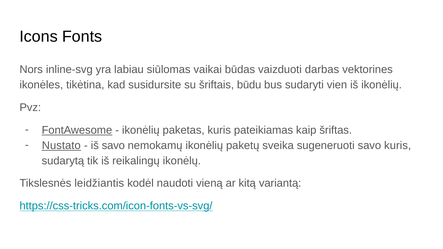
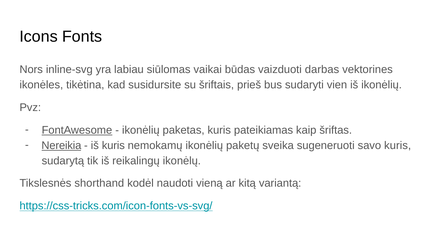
būdu: būdu -> prieš
Nustato: Nustato -> Nereikia
iš savo: savo -> kuris
leidžiantis: leidžiantis -> shorthand
